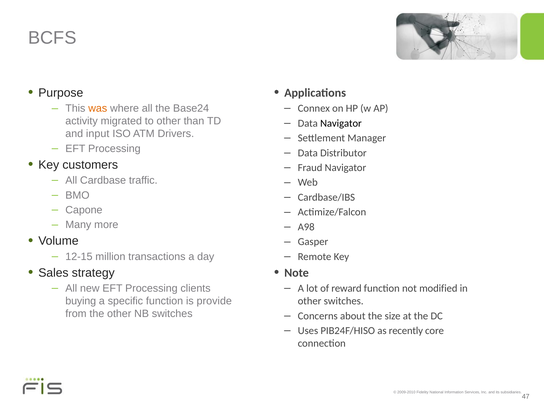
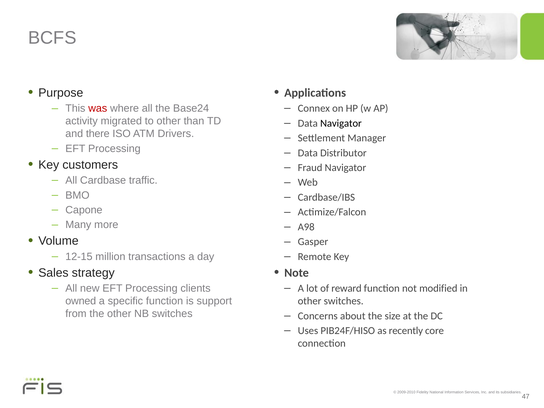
was colour: orange -> red
input: input -> there
buying: buying -> owned
provide: provide -> support
